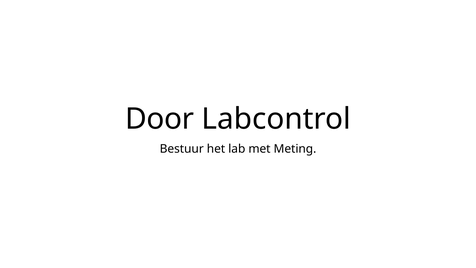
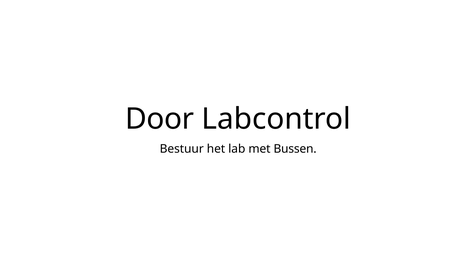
Meting: Meting -> Bussen
